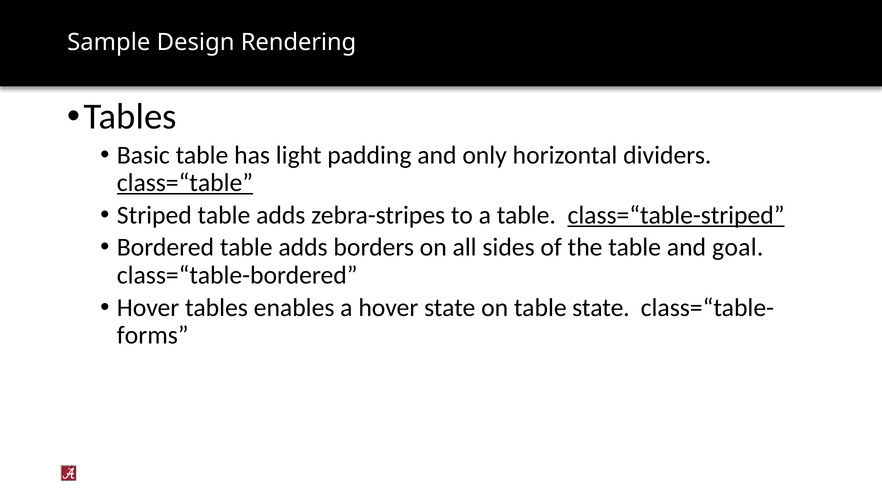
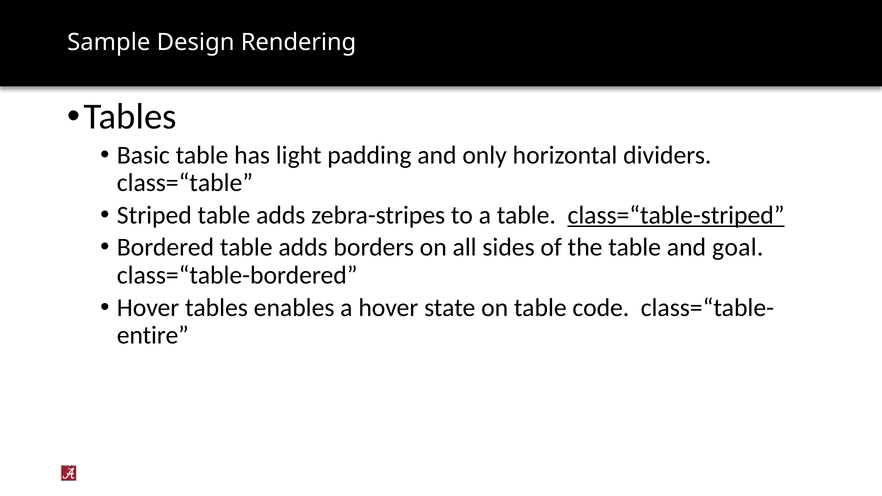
class=“table underline: present -> none
table state: state -> code
forms: forms -> entire
